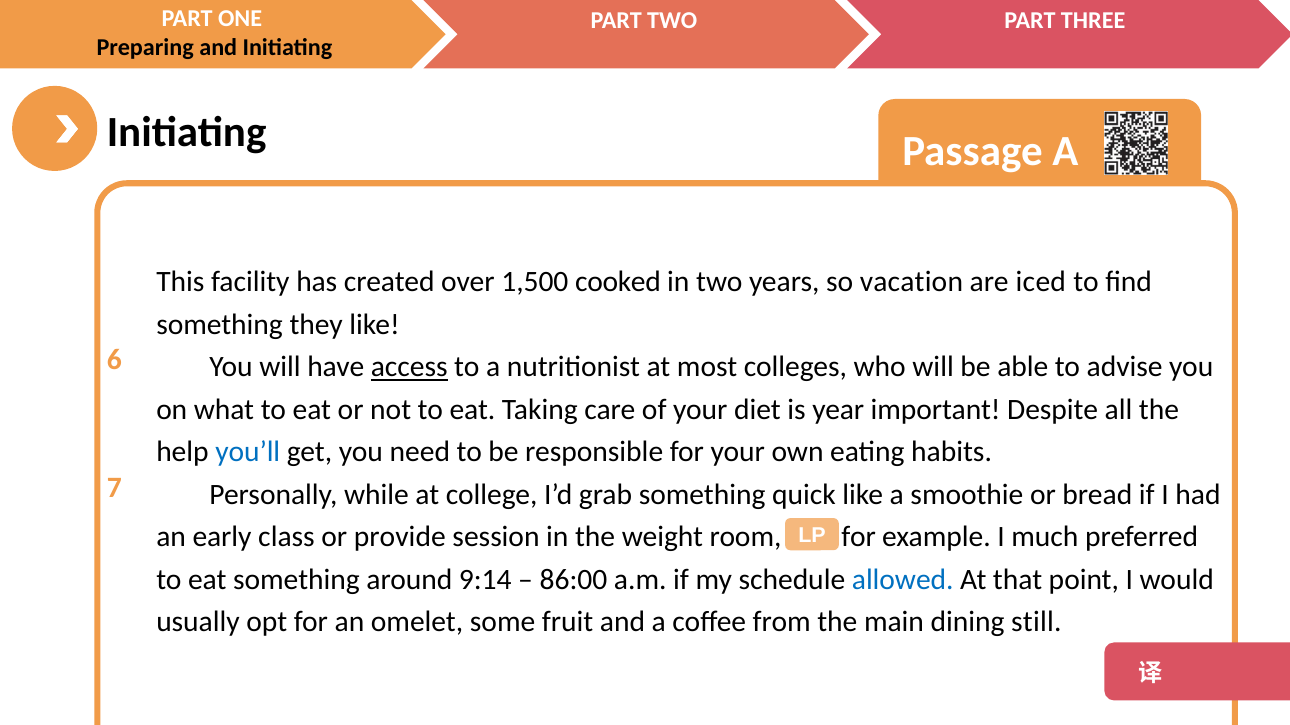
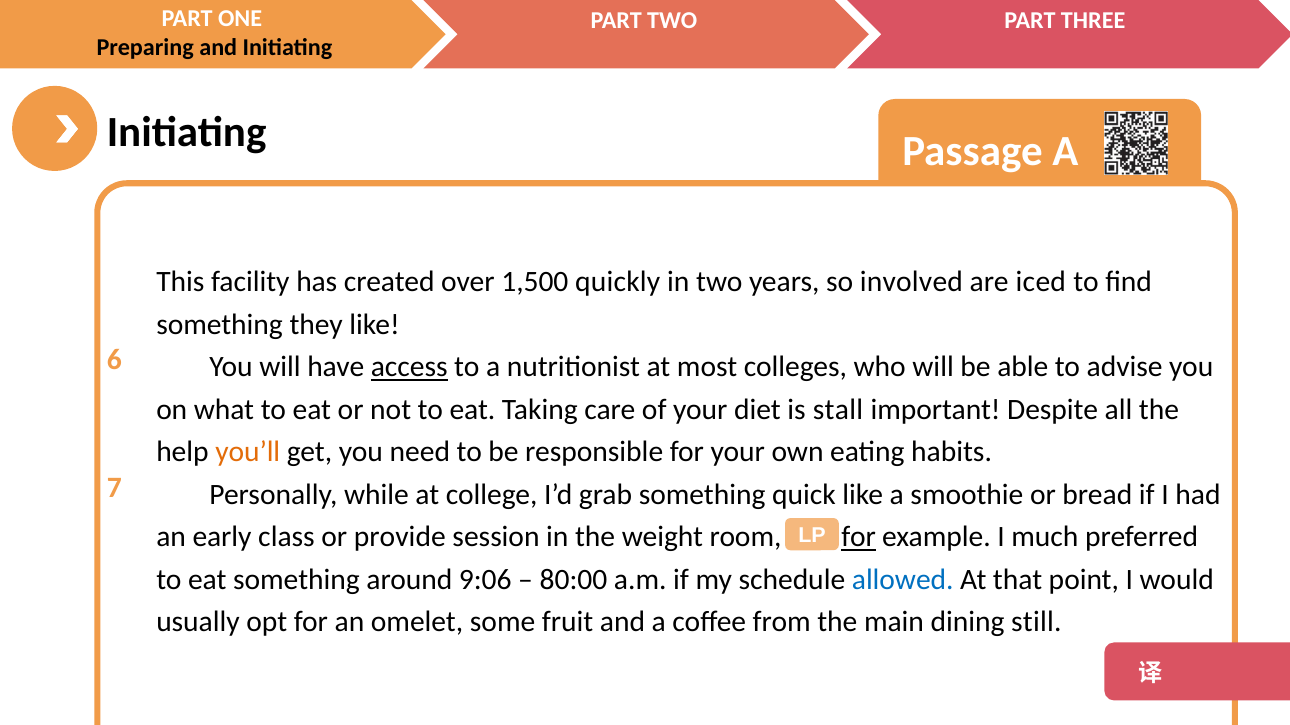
cooked: cooked -> quickly
vacation: vacation -> involved
year: year -> stall
you’ll colour: blue -> orange
for at (859, 538) underline: none -> present
9:14: 9:14 -> 9:06
86:00: 86:00 -> 80:00
